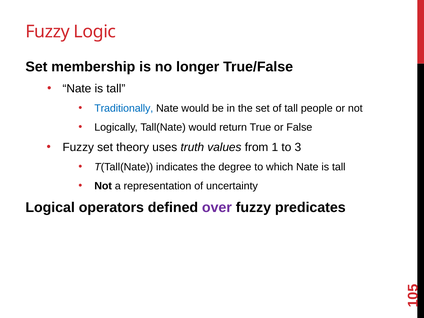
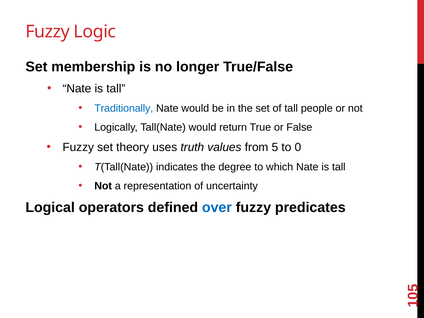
from 1: 1 -> 5
to 3: 3 -> 0
over colour: purple -> blue
